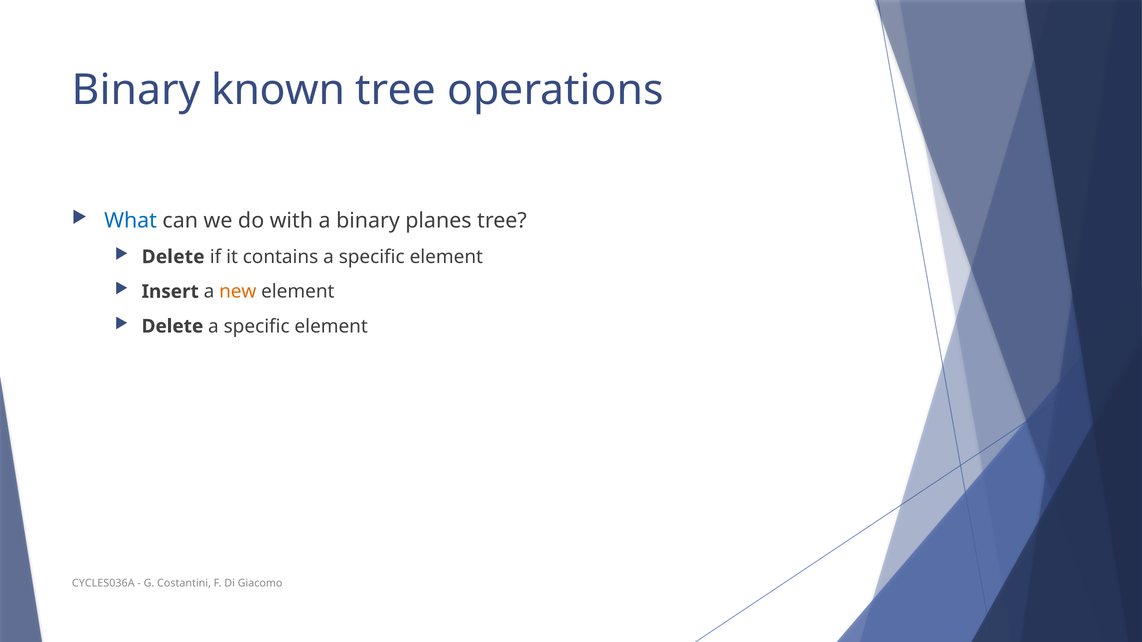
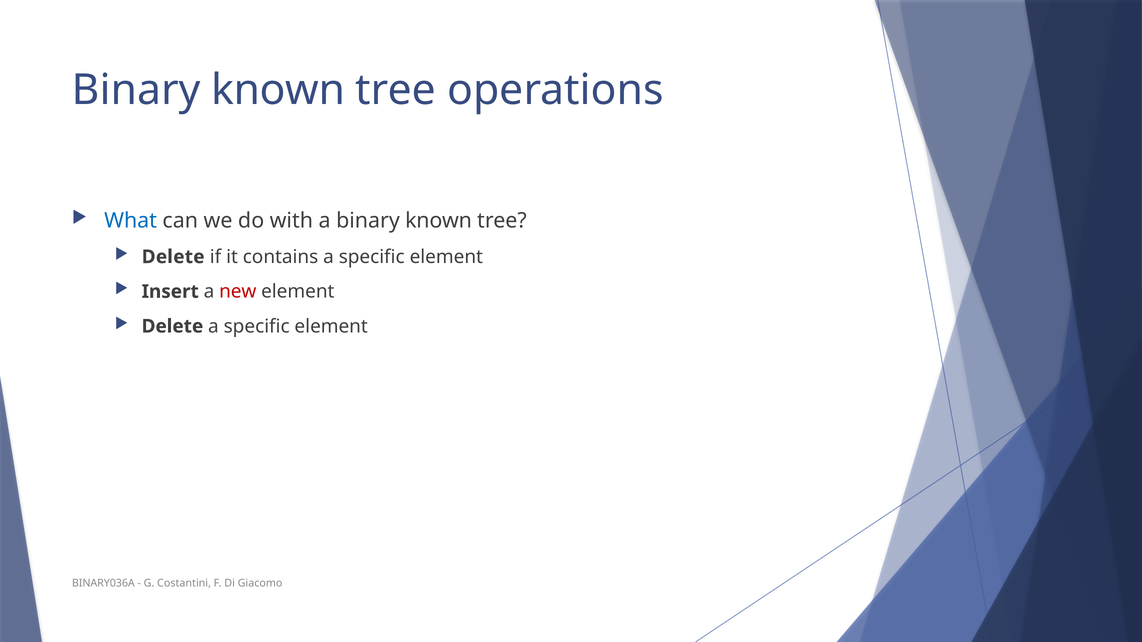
a binary planes: planes -> known
new colour: orange -> red
CYCLES036A: CYCLES036A -> BINARY036A
